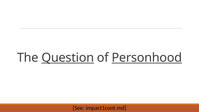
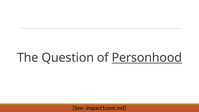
Question underline: present -> none
